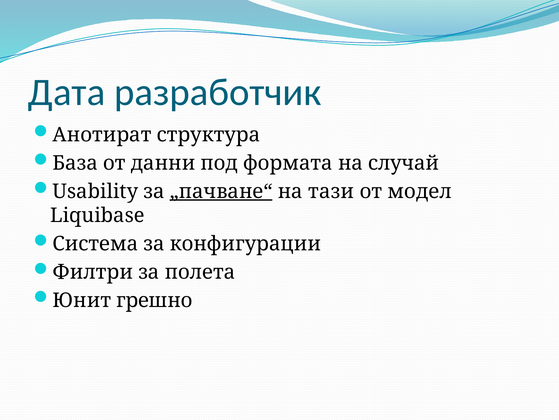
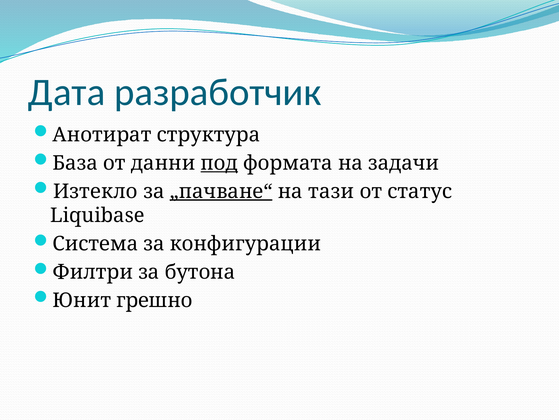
под underline: none -> present
случай: случай -> задачи
Usability: Usability -> Изтекло
модел: модел -> статус
полета: полета -> бутона
